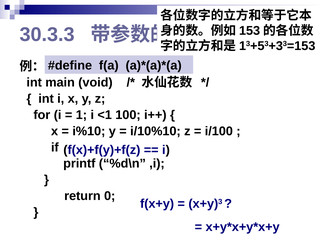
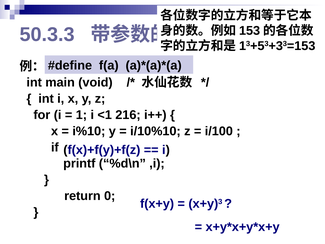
30.3.3: 30.3.3 -> 50.3.3
100: 100 -> 216
